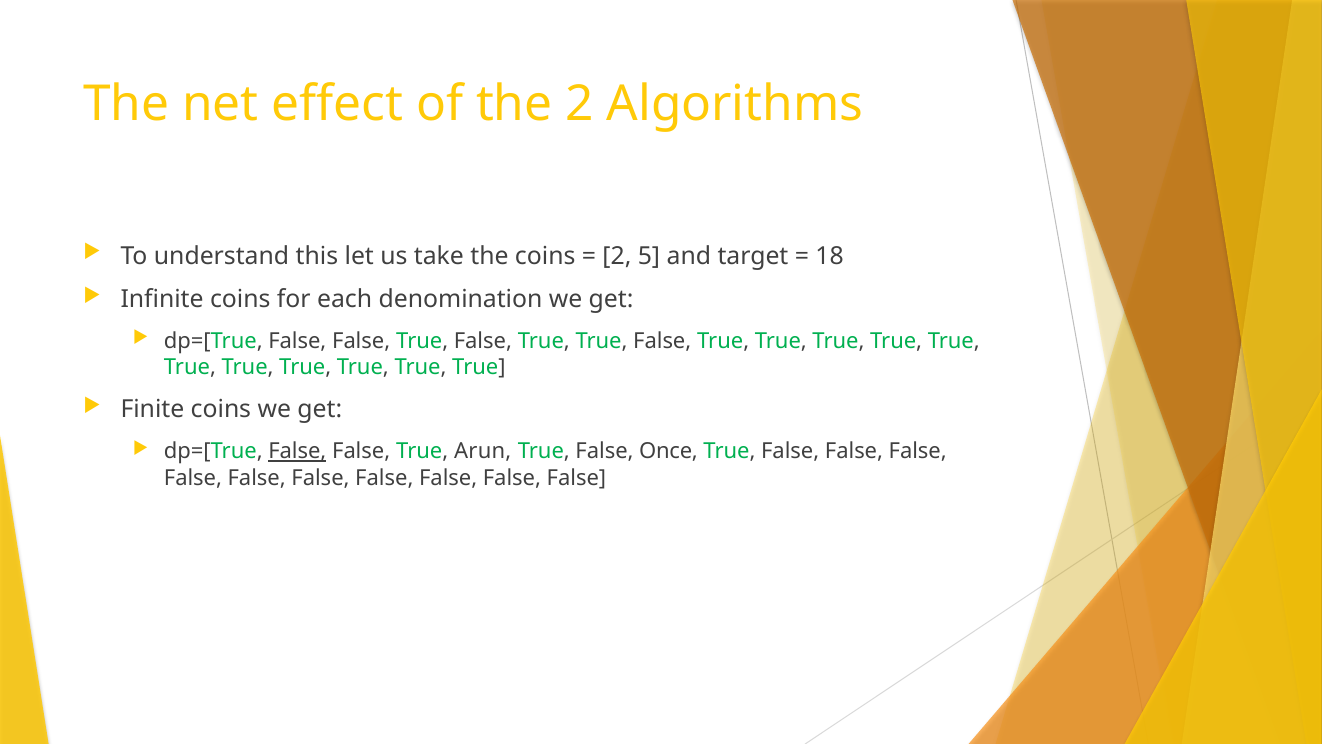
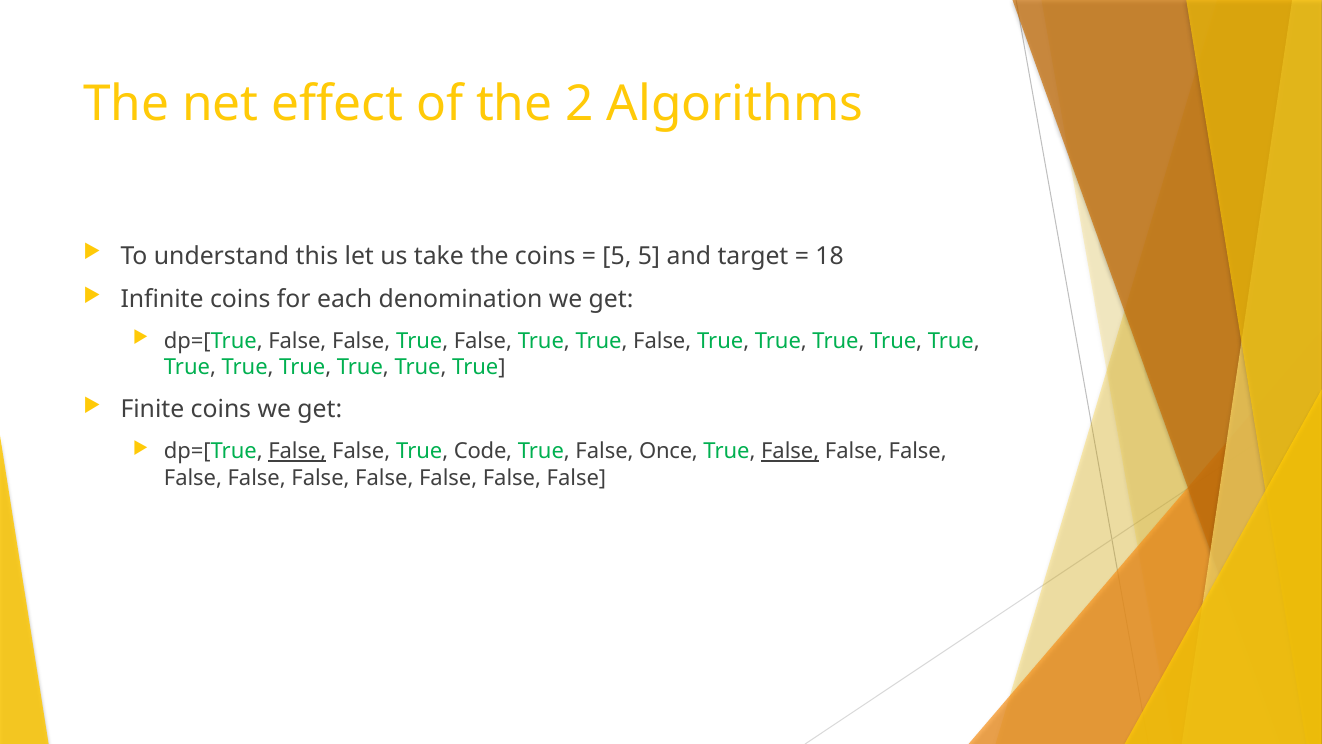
2 at (617, 256): 2 -> 5
Arun: Arun -> Code
False at (790, 451) underline: none -> present
